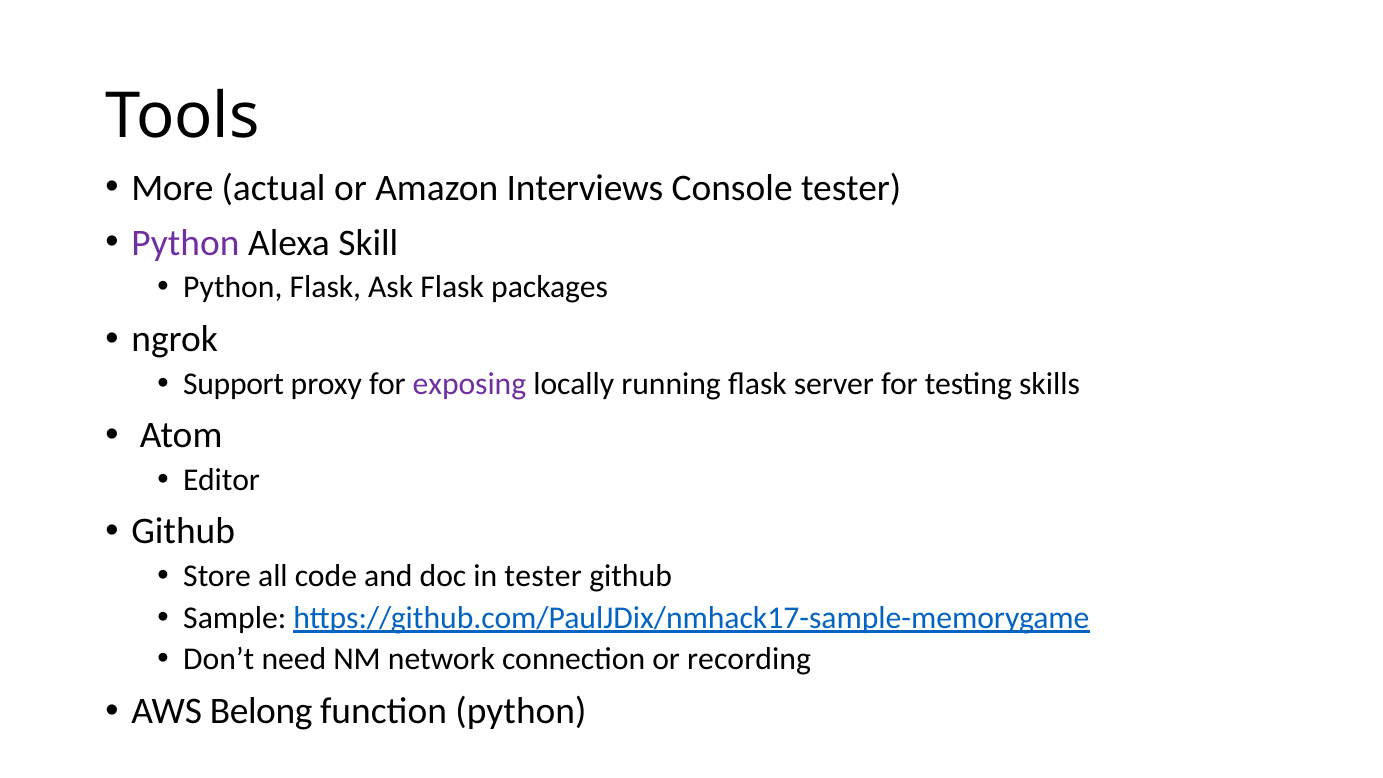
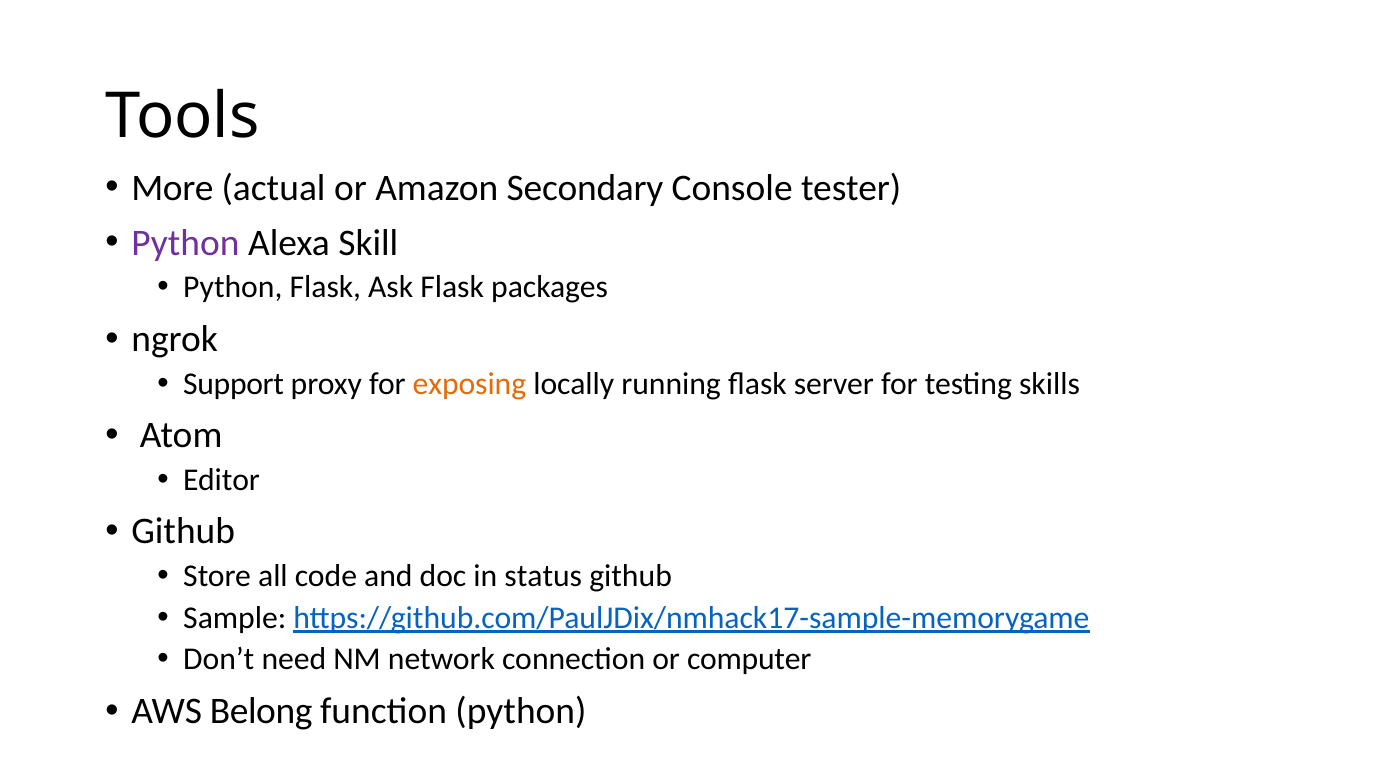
Interviews: Interviews -> Secondary
exposing colour: purple -> orange
in tester: tester -> status
recording: recording -> computer
